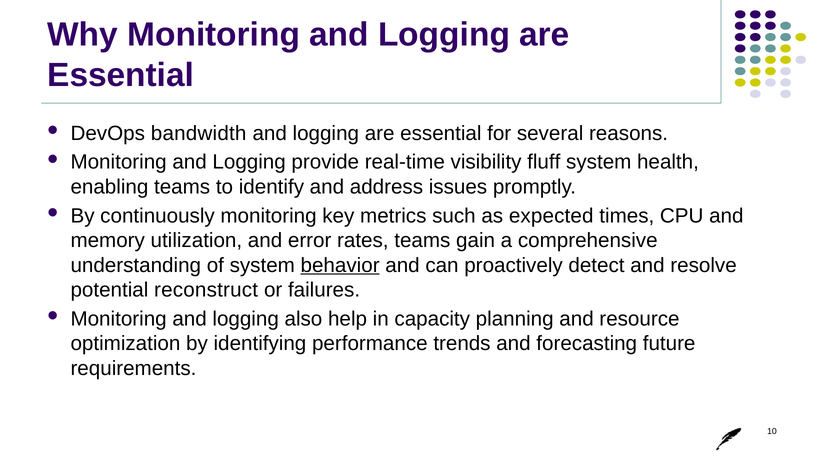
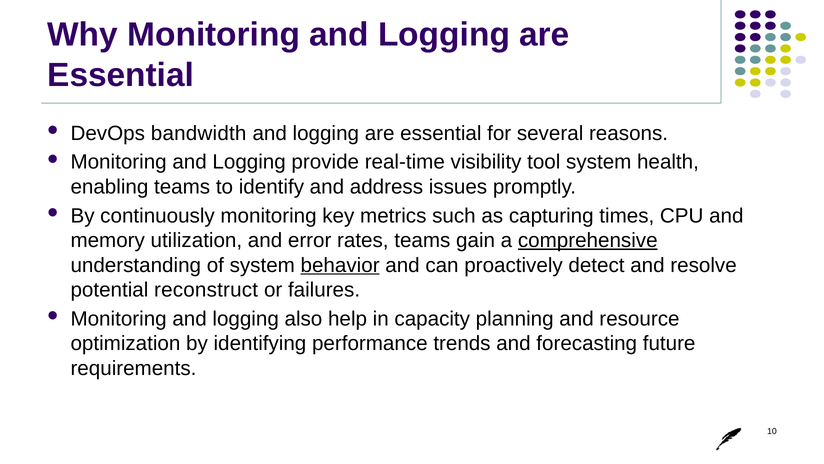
fluff: fluff -> tool
expected: expected -> capturing
comprehensive underline: none -> present
